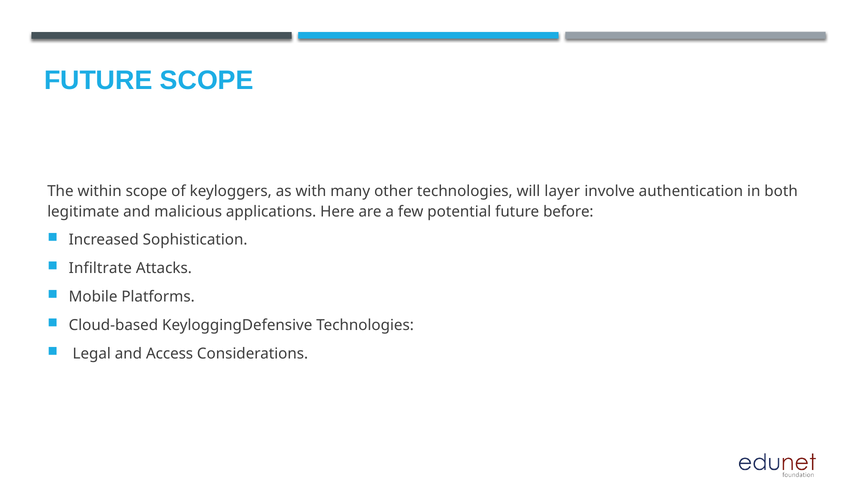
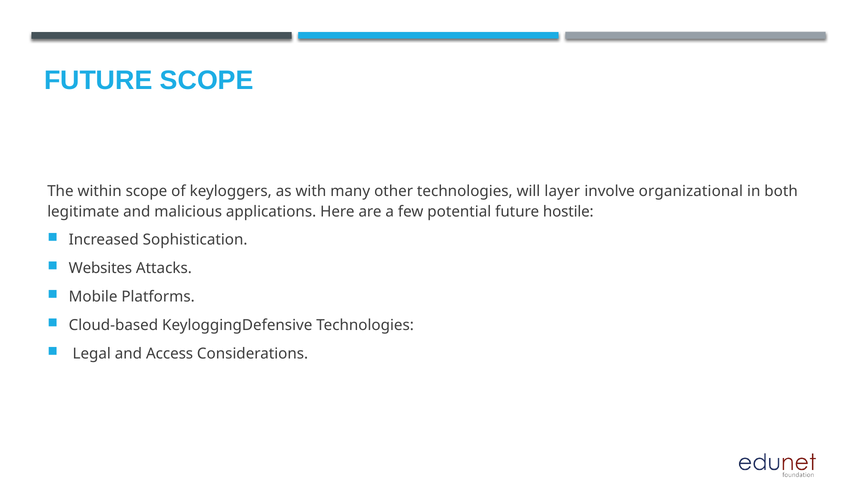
authentication: authentication -> organizational
before: before -> hostile
Infiltrate: Infiltrate -> Websites
